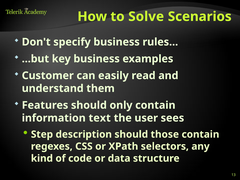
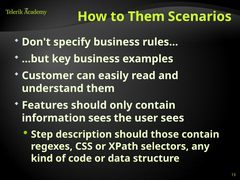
to Solve: Solve -> Them
information text: text -> sees
